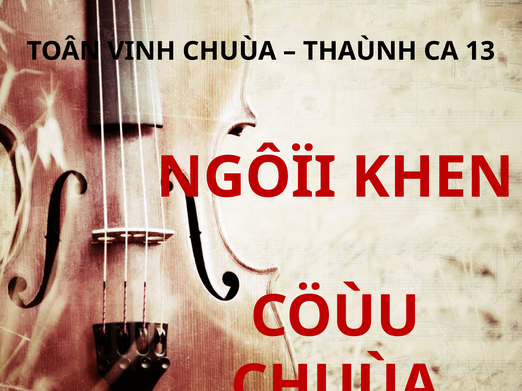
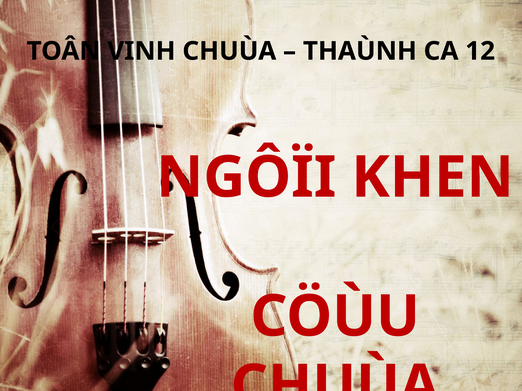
13: 13 -> 12
